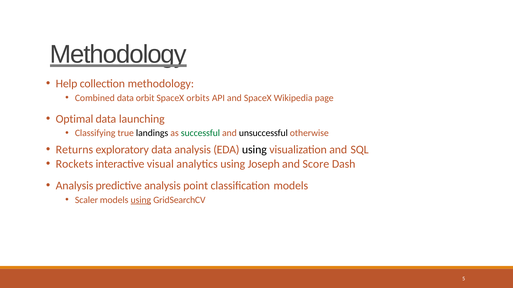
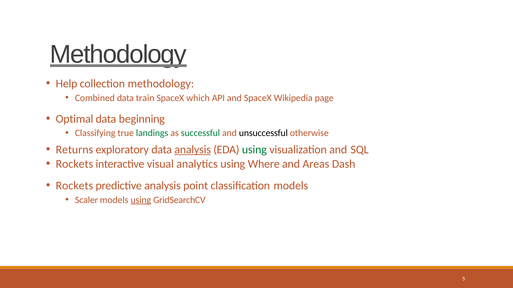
orbit: orbit -> train
orbits: orbits -> which
launching: launching -> beginning
landings colour: black -> green
analysis at (193, 150) underline: none -> present
using at (254, 150) colour: black -> green
Joseph: Joseph -> Where
Score: Score -> Areas
Analysis at (75, 186): Analysis -> Rockets
